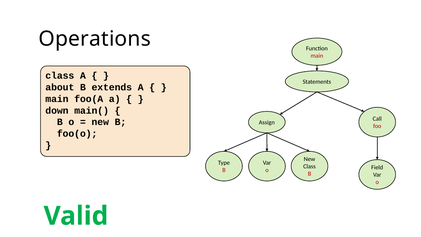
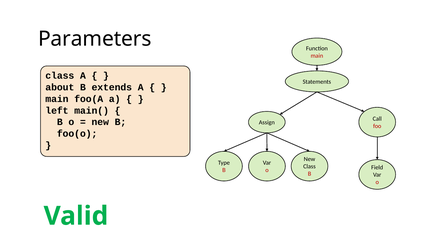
Operations: Operations -> Parameters
down: down -> left
